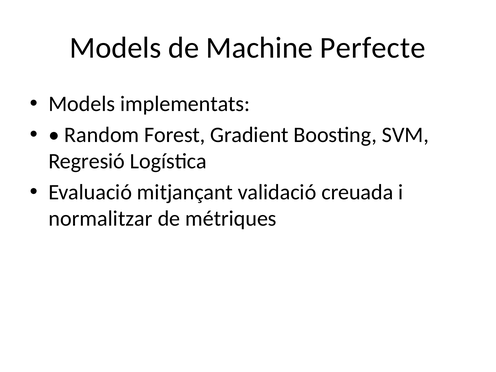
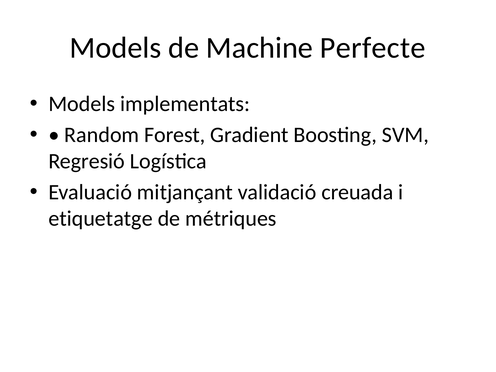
normalitzar: normalitzar -> etiquetatge
